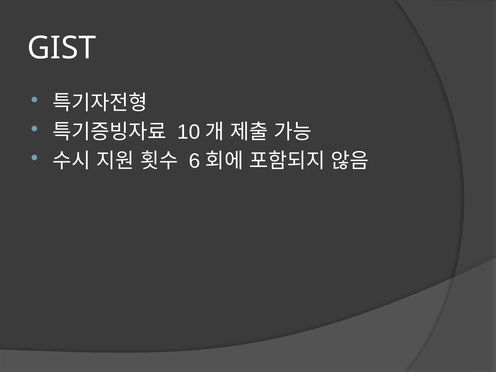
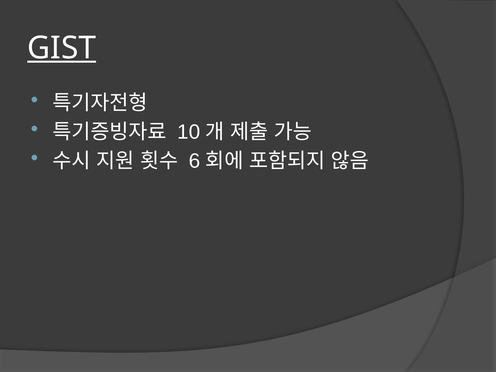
GIST underline: none -> present
